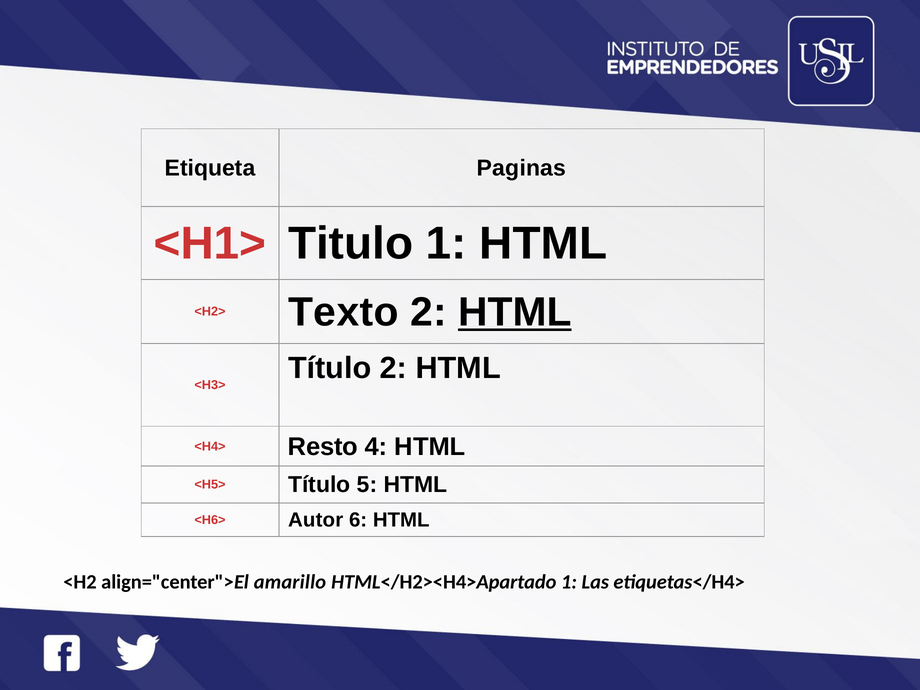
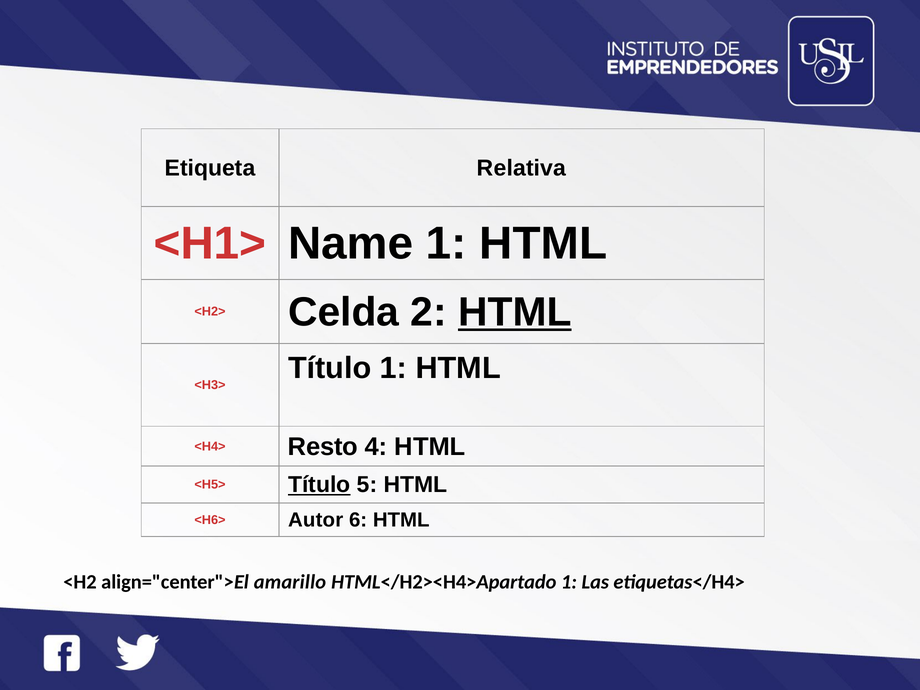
Paginas: Paginas -> Relativa
Titulo: Titulo -> Name
Texto: Texto -> Celda
Título 2: 2 -> 1
Título at (319, 485) underline: none -> present
